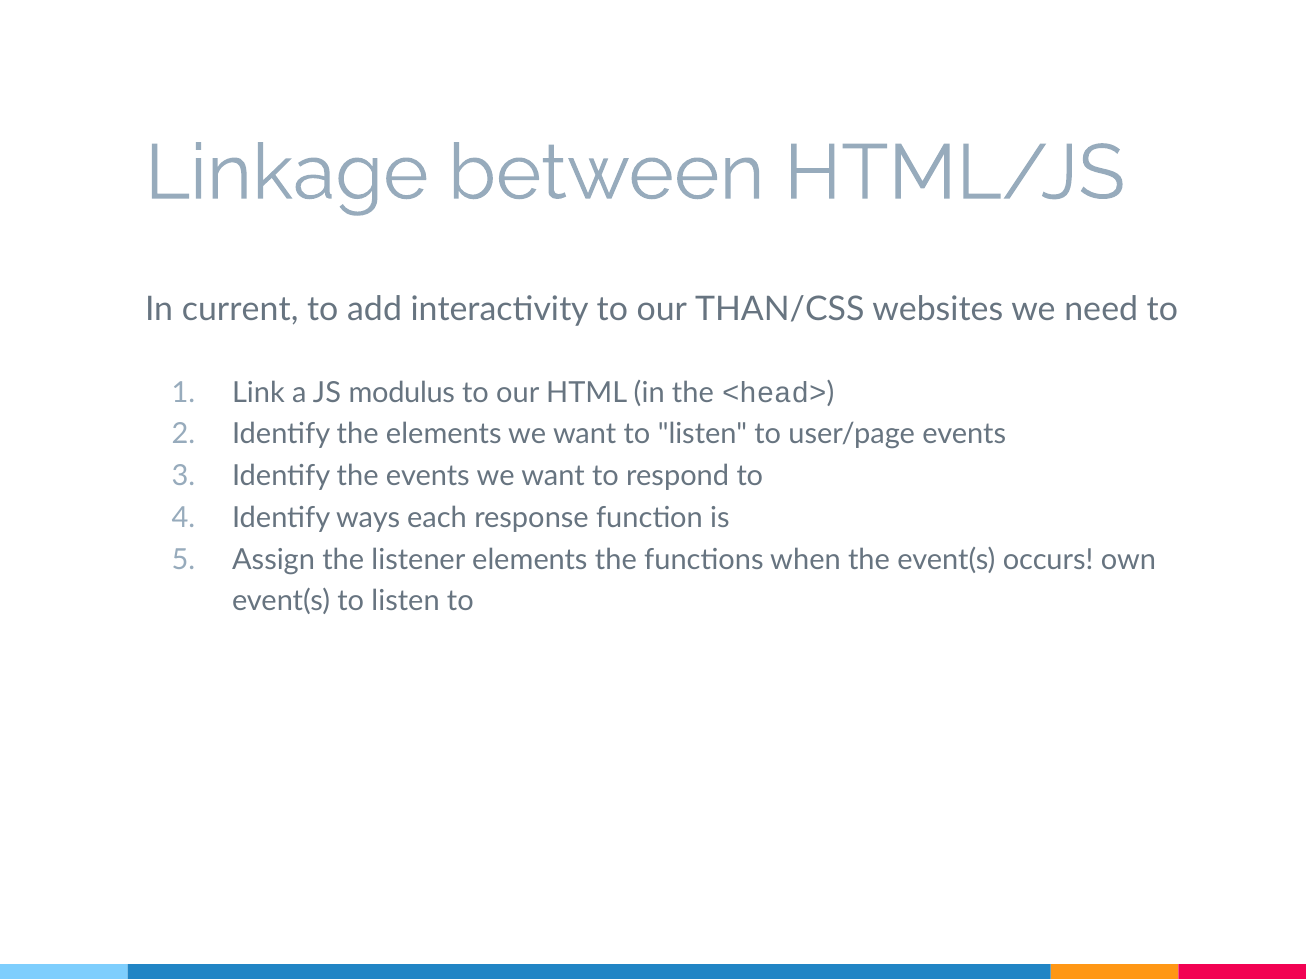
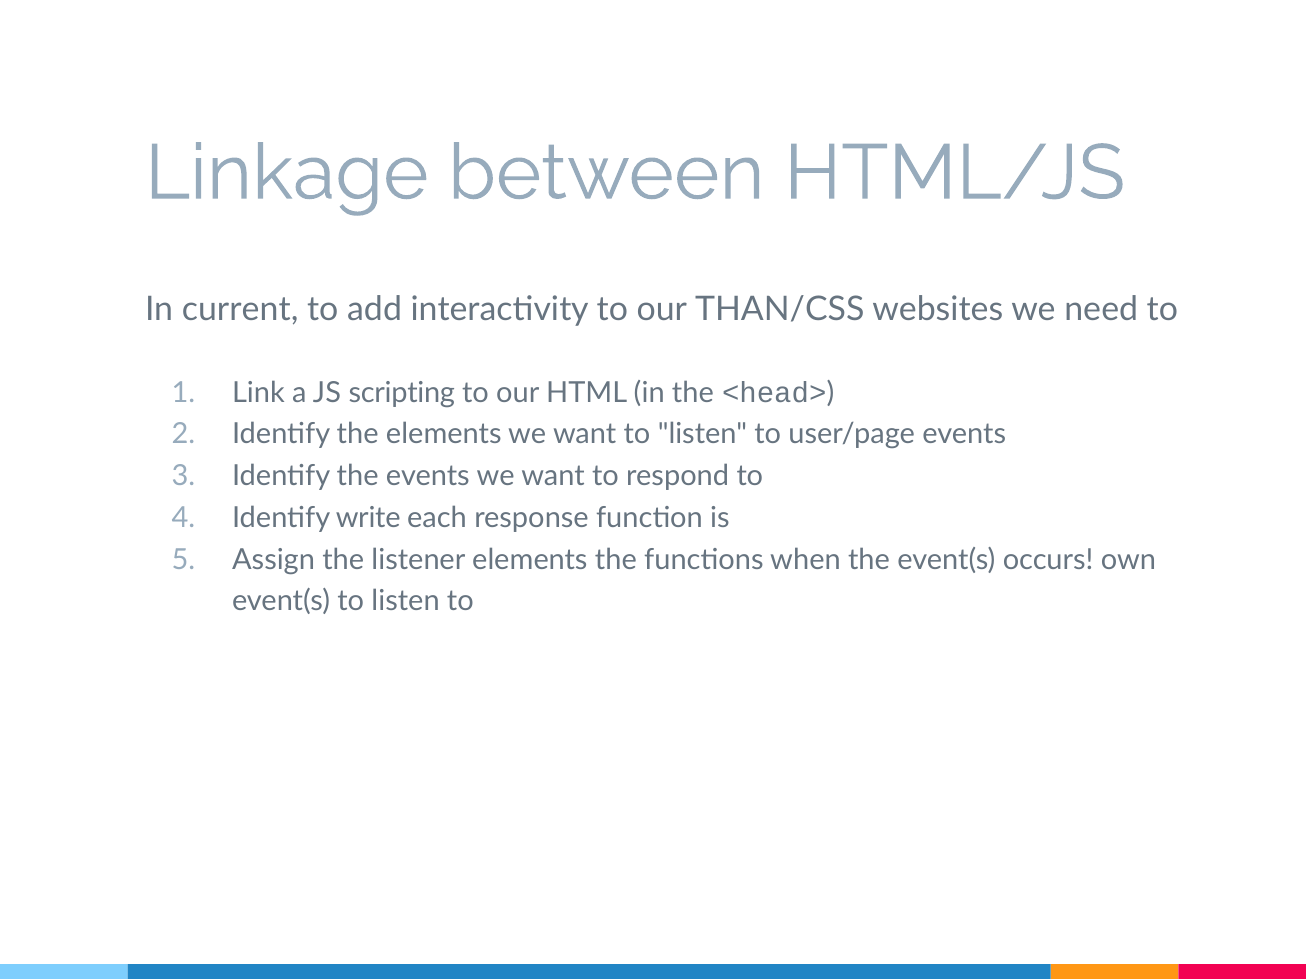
modulus: modulus -> scripting
ways: ways -> write
